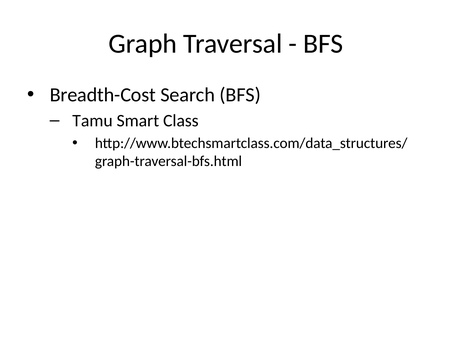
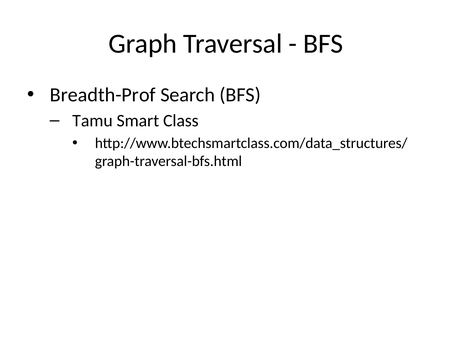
Breadth-Cost: Breadth-Cost -> Breadth-Prof
